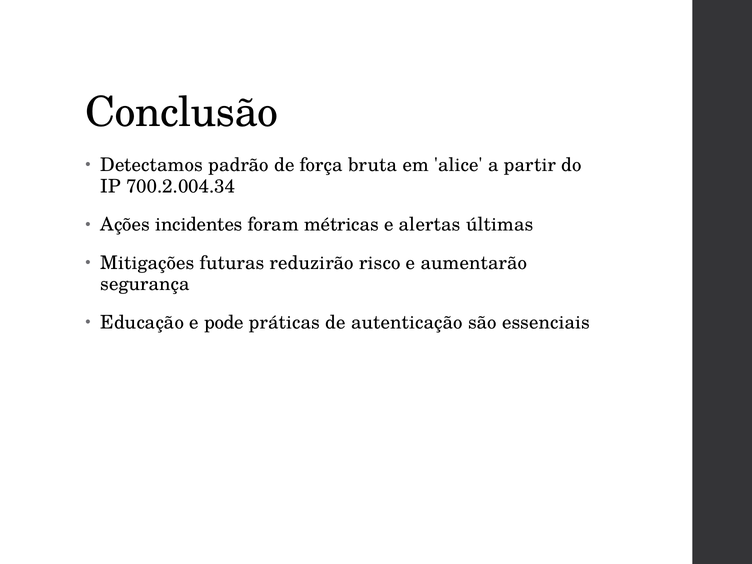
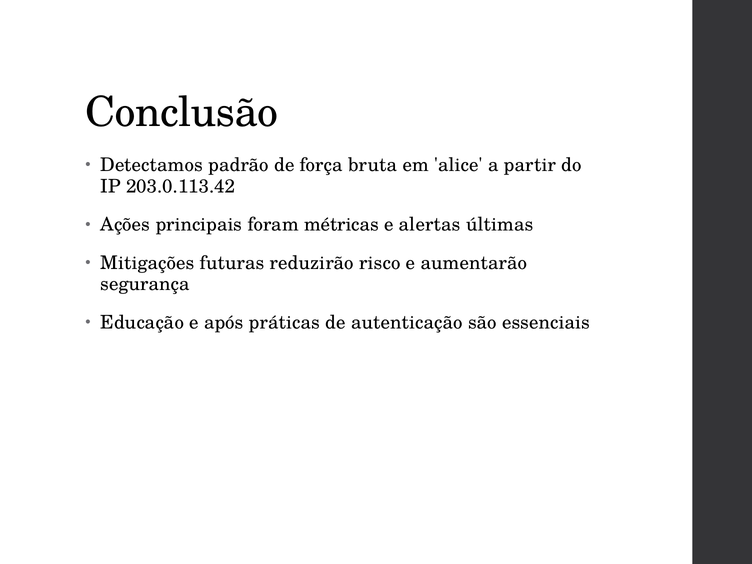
700.2.004.34: 700.2.004.34 -> 203.0.113.42
incidentes: incidentes -> principais
pode: pode -> após
